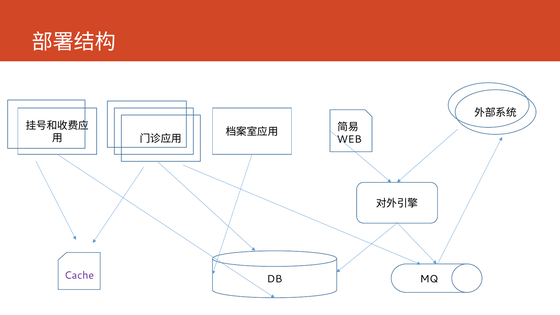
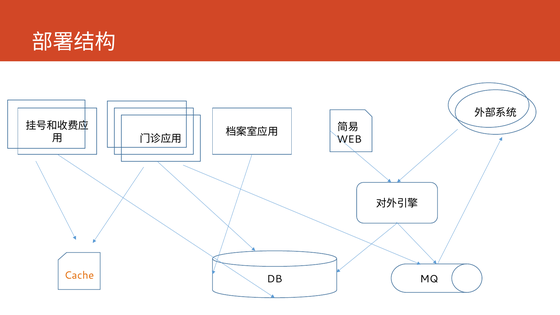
Cache colour: purple -> orange
